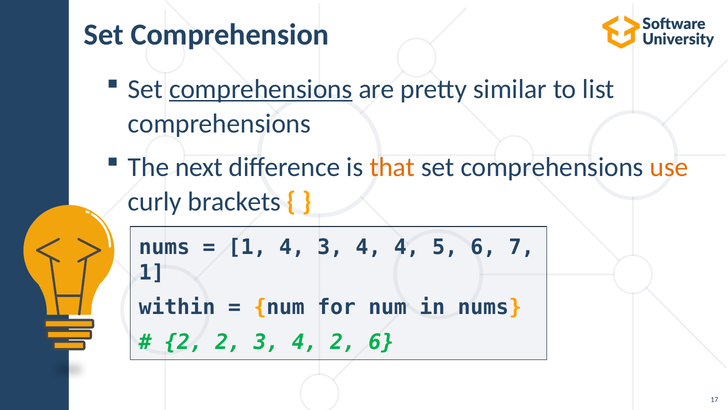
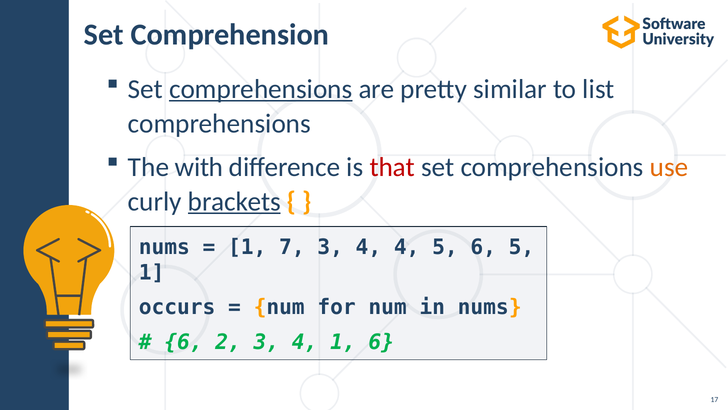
next: next -> with
that colour: orange -> red
brackets underline: none -> present
1 4: 4 -> 7
6 7: 7 -> 5
within: within -> occurs
2 at (183, 342): 2 -> 6
4 2: 2 -> 1
